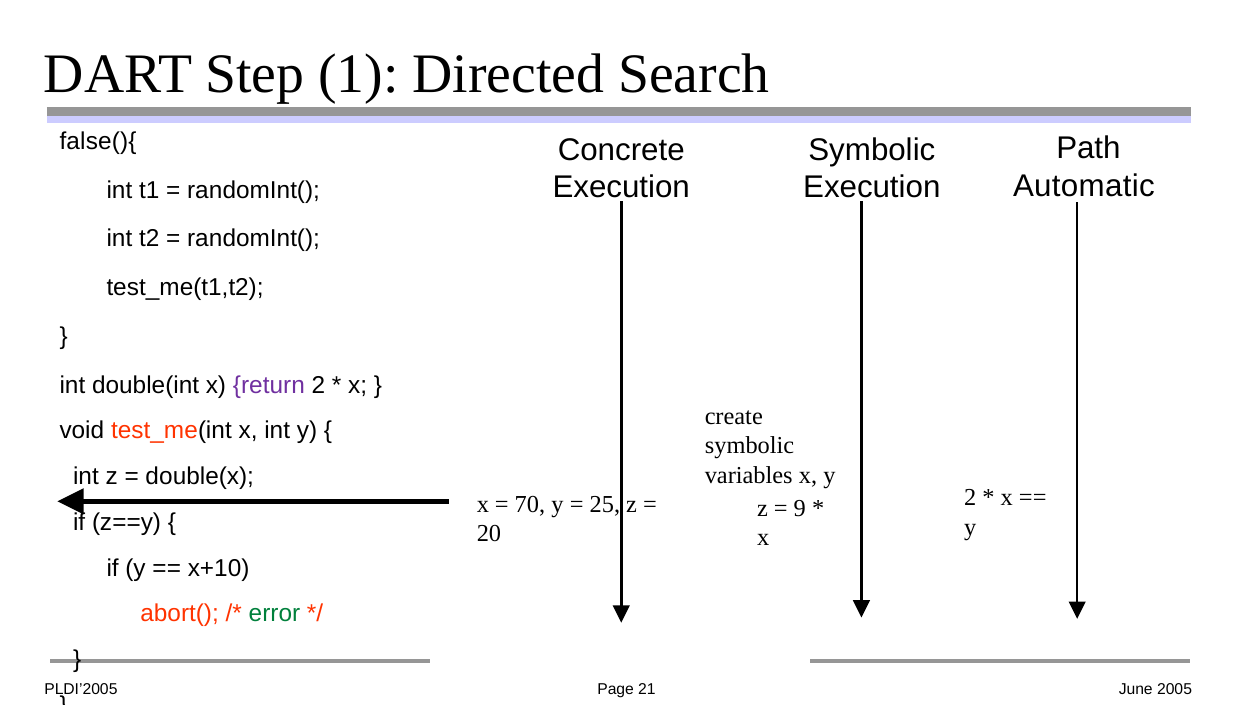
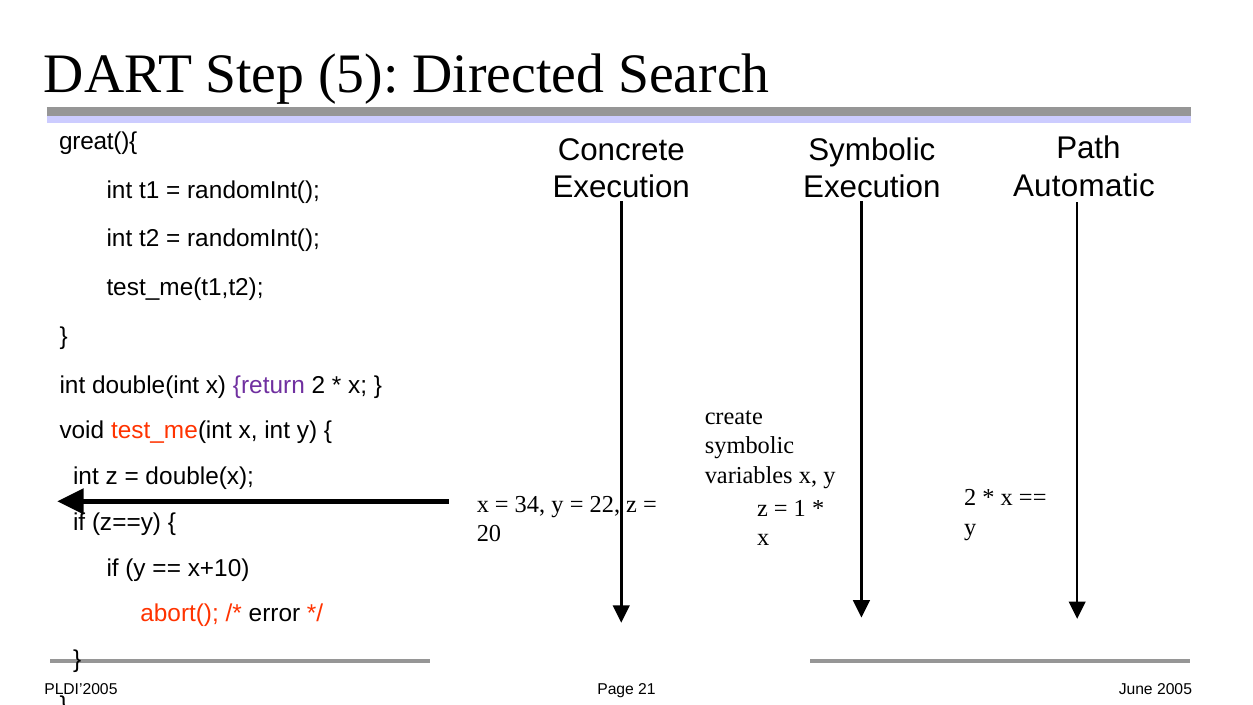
1: 1 -> 5
false(){: false(){ -> great(){
70: 70 -> 34
25: 25 -> 22
9: 9 -> 1
error colour: green -> black
